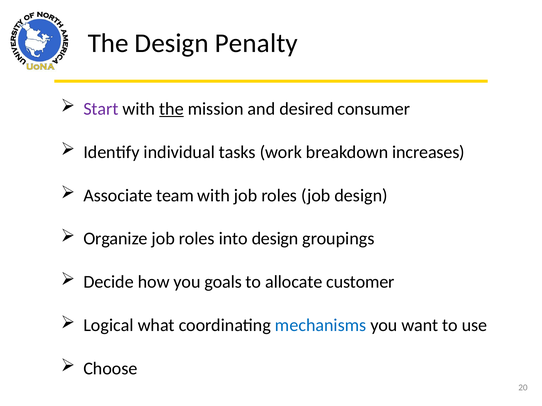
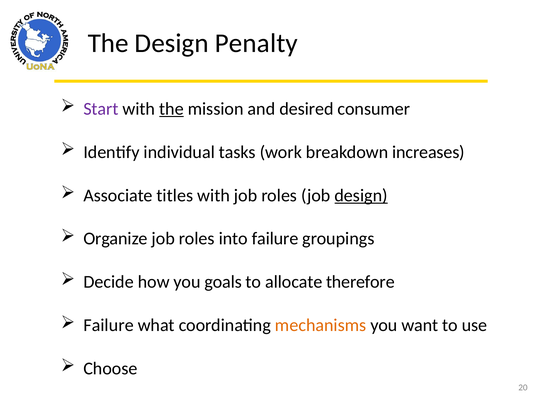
team: team -> titles
design at (361, 196) underline: none -> present
into design: design -> failure
customer: customer -> therefore
Logical at (109, 326): Logical -> Failure
mechanisms colour: blue -> orange
